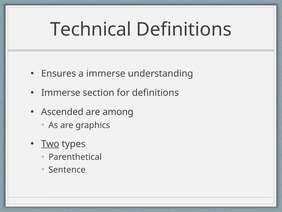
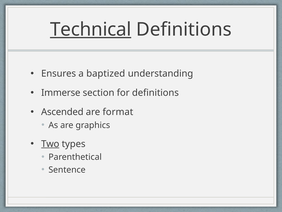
Technical underline: none -> present
a immerse: immerse -> baptized
among: among -> format
